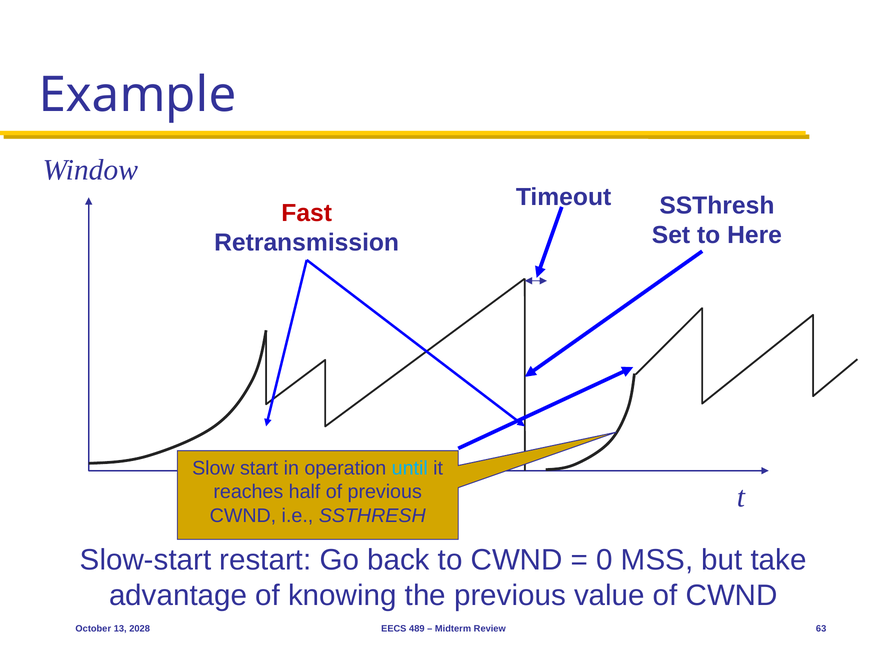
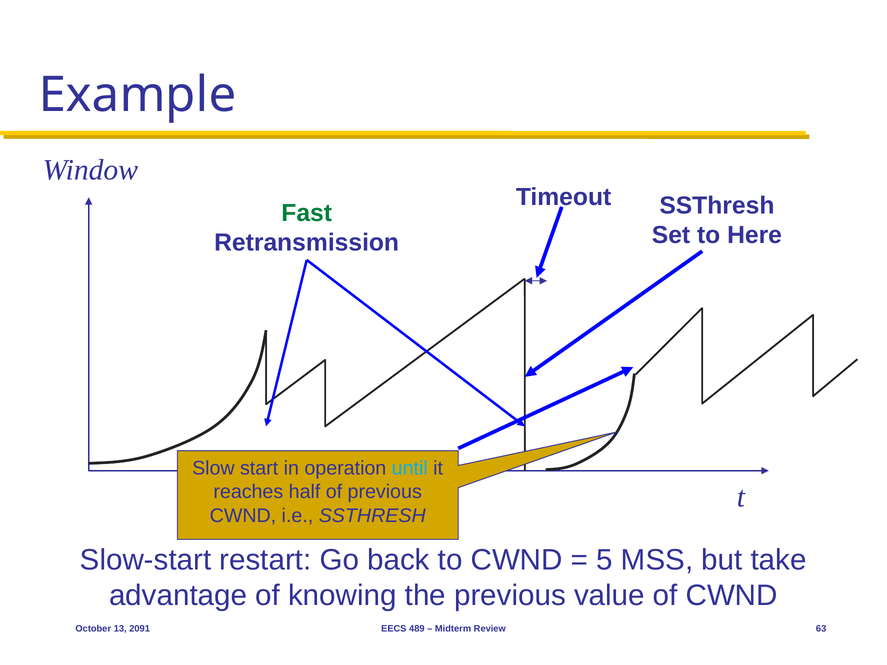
Fast colour: red -> green
0: 0 -> 5
2028: 2028 -> 2091
